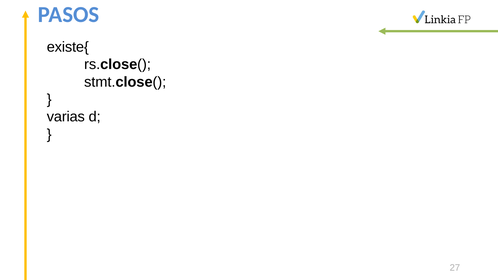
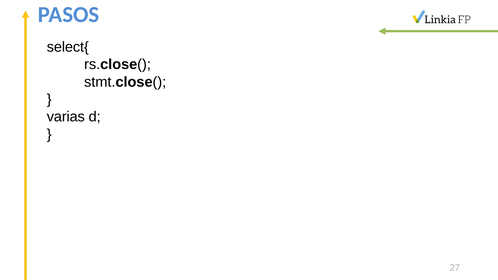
existe{: existe{ -> select{
